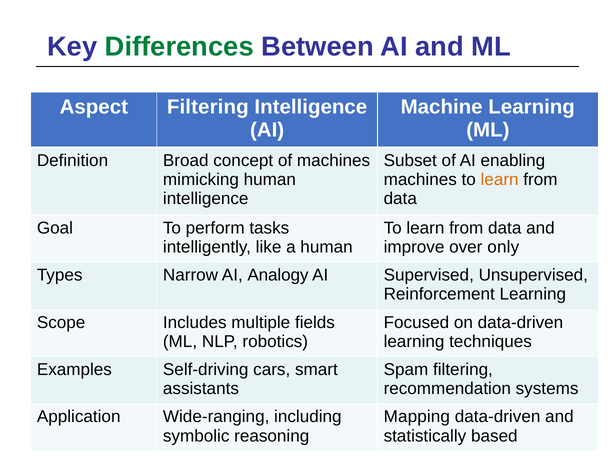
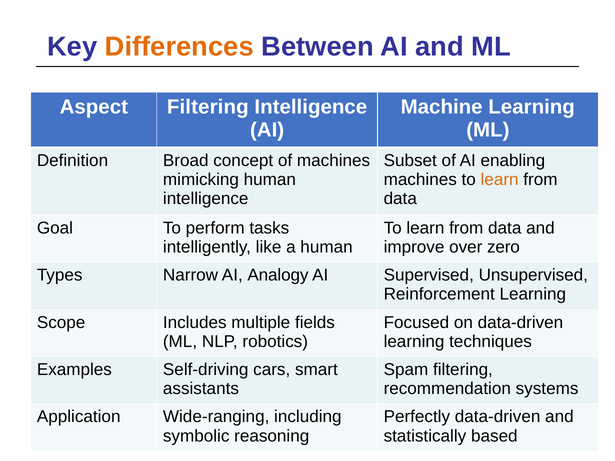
Differences colour: green -> orange
only: only -> zero
Mapping: Mapping -> Perfectly
